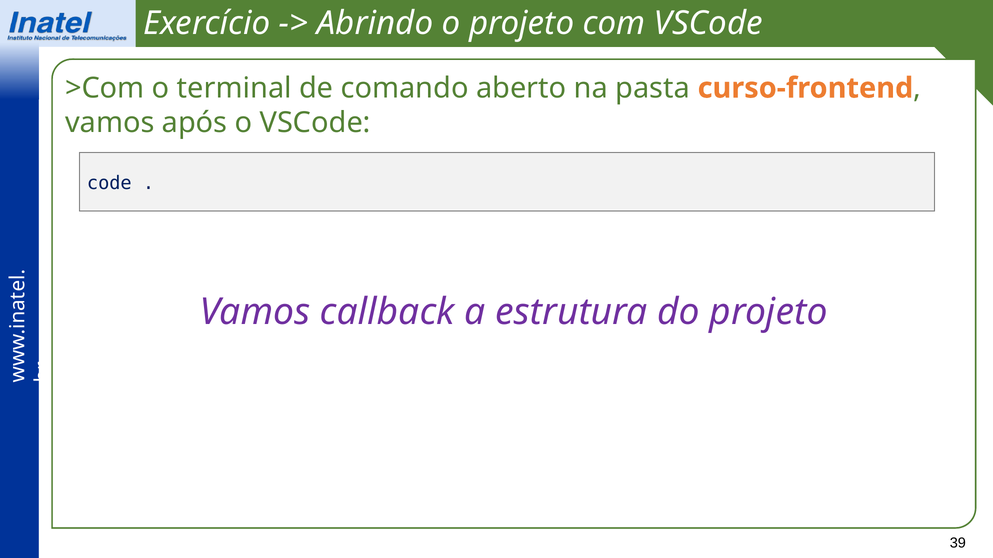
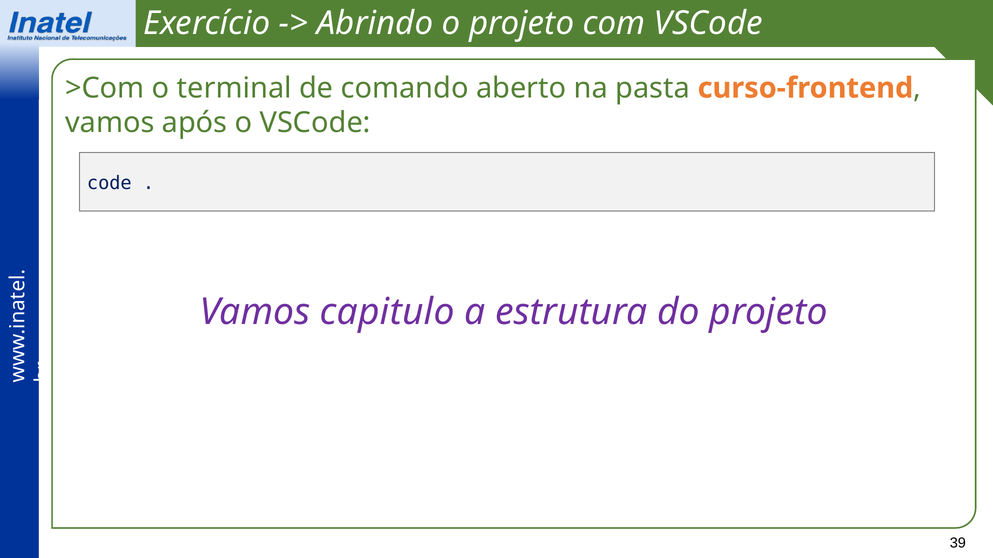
callback: callback -> capitulo
